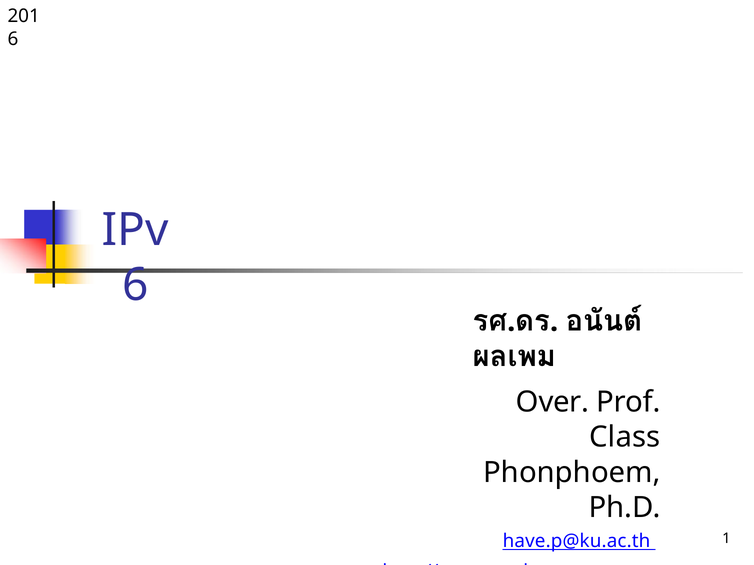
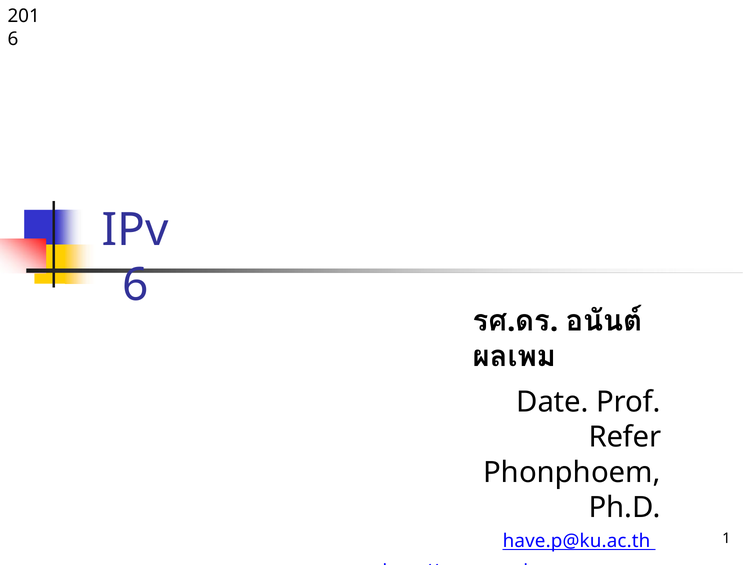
Over: Over -> Date
Class: Class -> Refer
